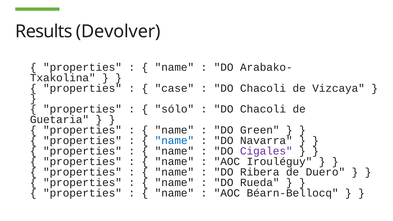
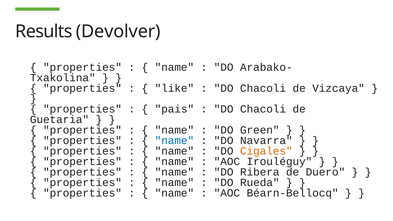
case: case -> like
sólo: sólo -> pais
Cigales colour: purple -> orange
